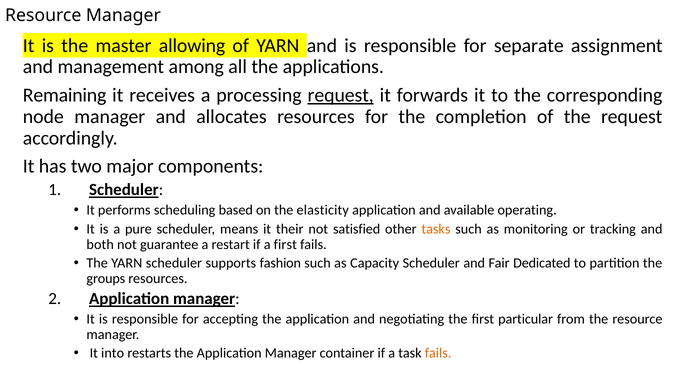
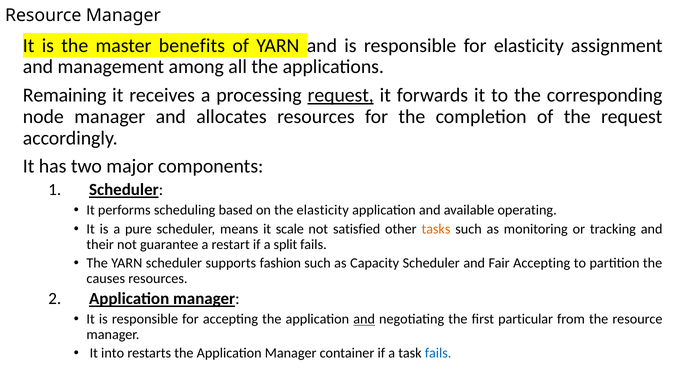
allowing: allowing -> benefits
for separate: separate -> elasticity
their: their -> scale
both: both -> their
a first: first -> split
Fair Dedicated: Dedicated -> Accepting
groups: groups -> causes
and at (364, 319) underline: none -> present
fails at (438, 353) colour: orange -> blue
